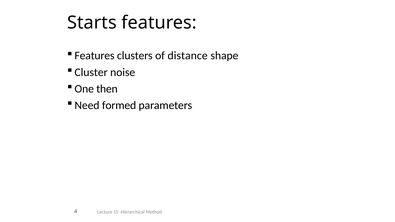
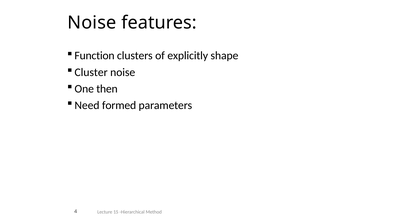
Starts at (92, 23): Starts -> Noise
Features at (95, 56): Features -> Function
distance: distance -> explicitly
